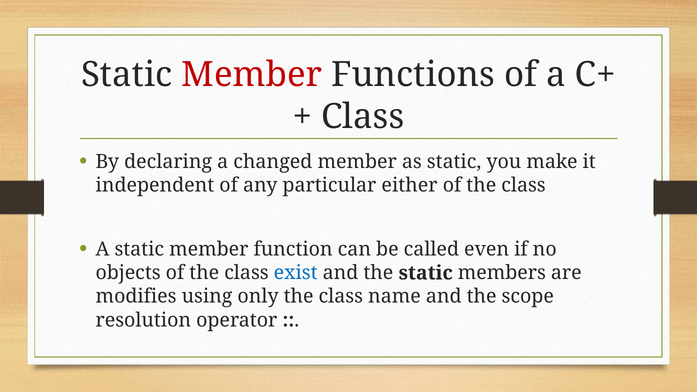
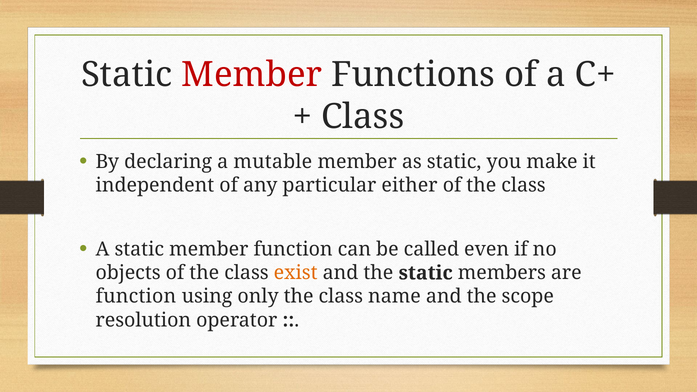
changed: changed -> mutable
exist colour: blue -> orange
modifies at (136, 297): modifies -> function
